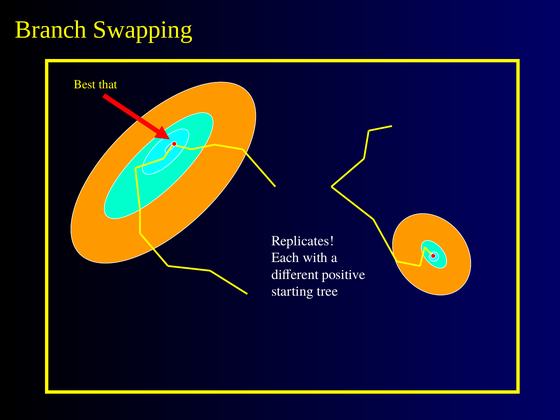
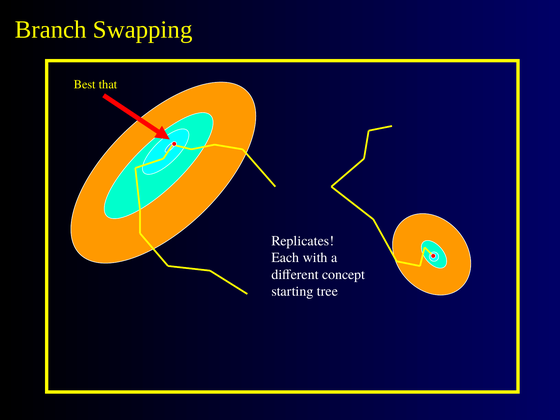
positive: positive -> concept
